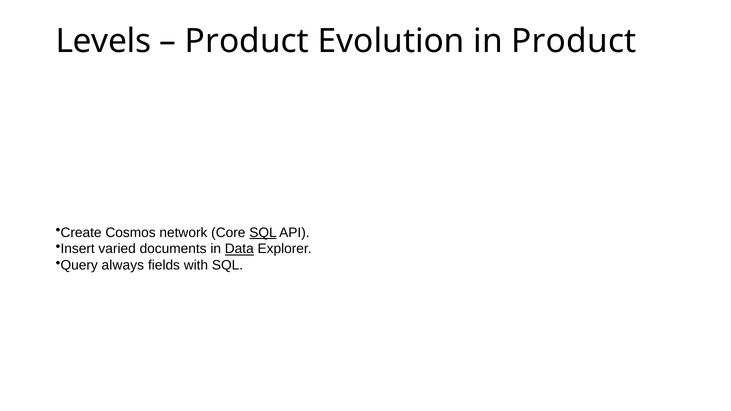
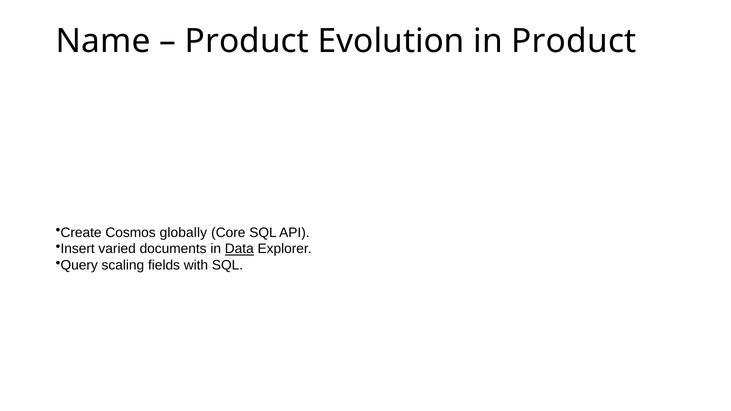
Levels: Levels -> Name
network: network -> globally
SQL at (263, 233) underline: present -> none
always: always -> scaling
